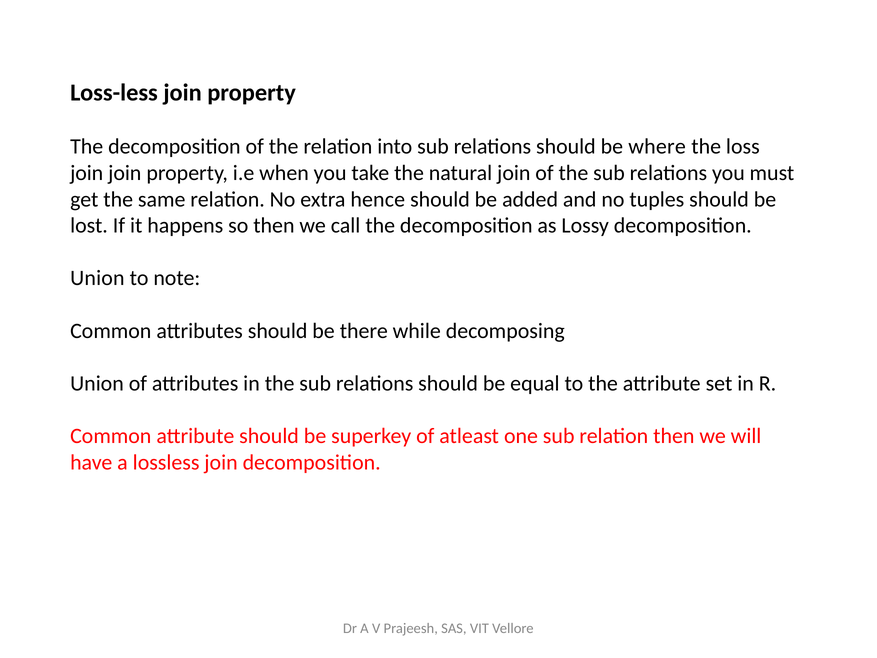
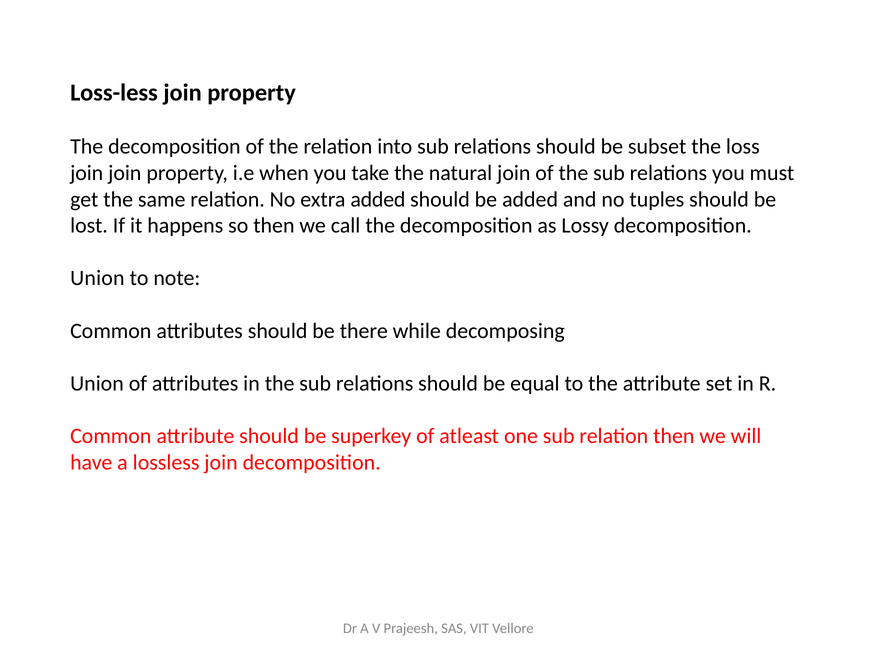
where: where -> subset
extra hence: hence -> added
